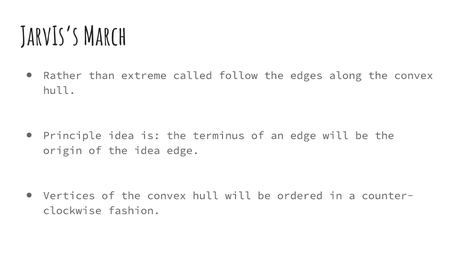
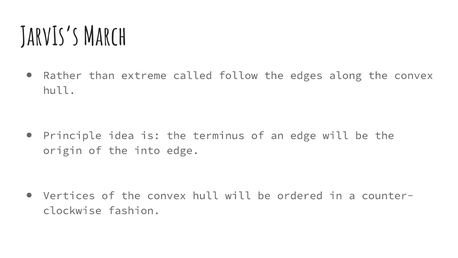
the idea: idea -> into
